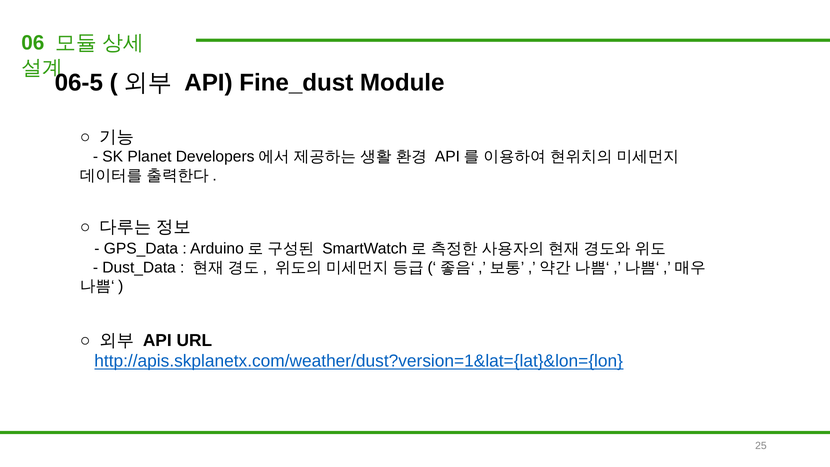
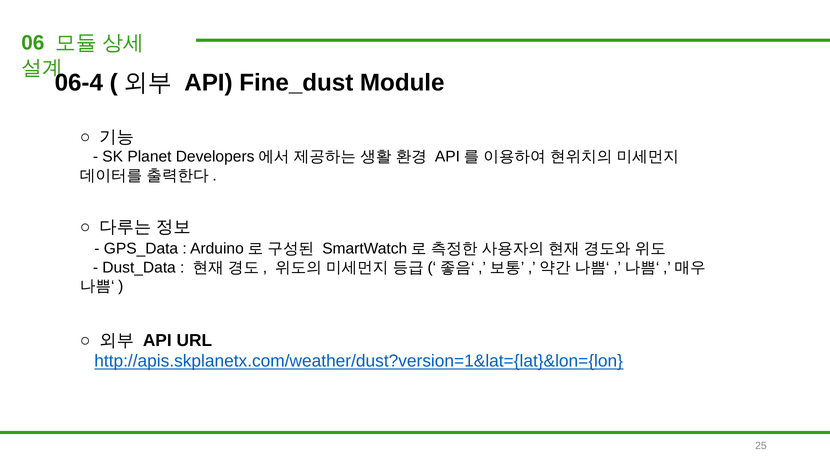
06-5: 06-5 -> 06-4
